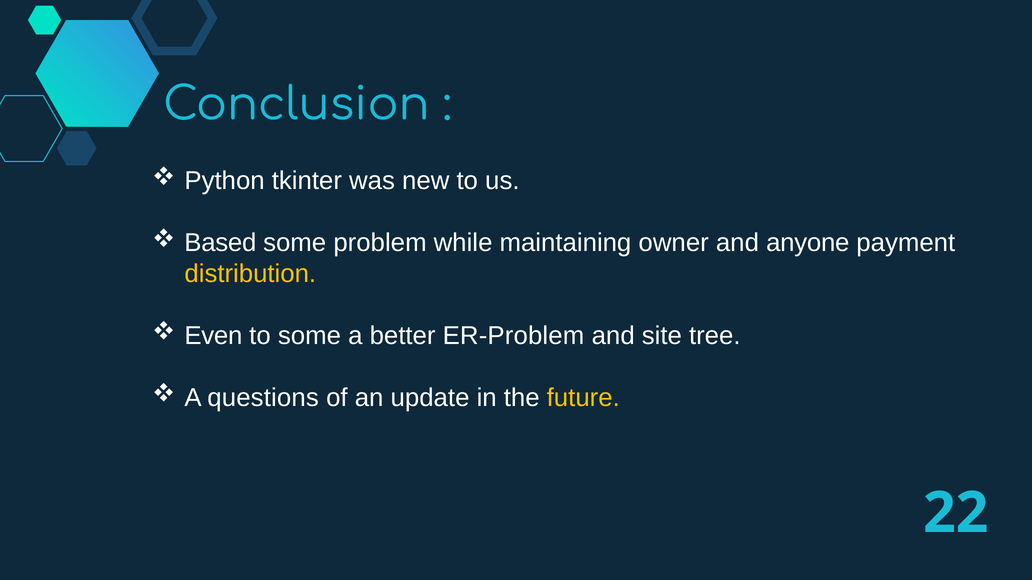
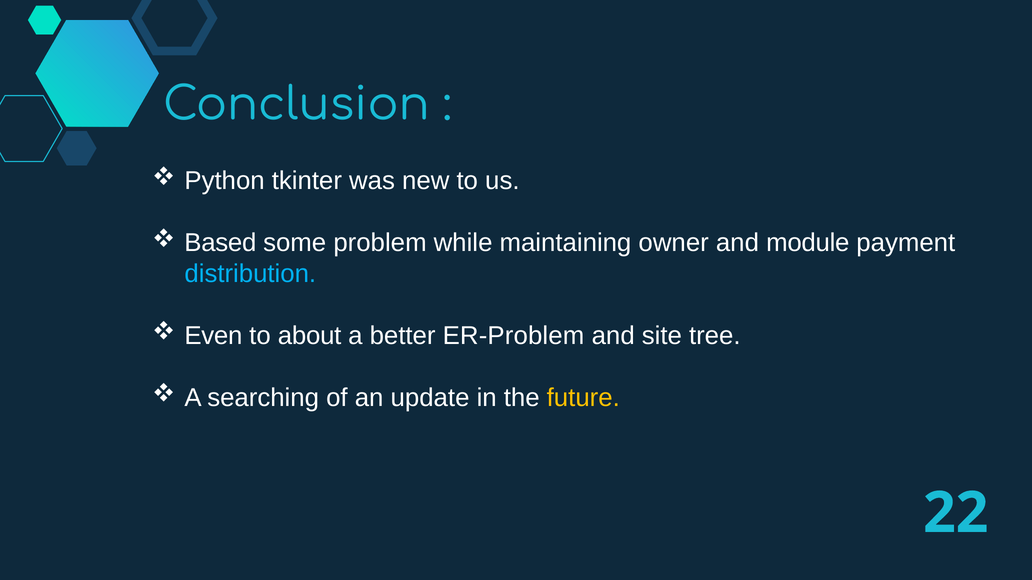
anyone: anyone -> module
distribution colour: yellow -> light blue
to some: some -> about
questions: questions -> searching
